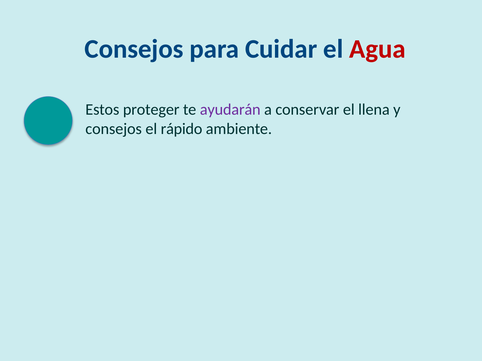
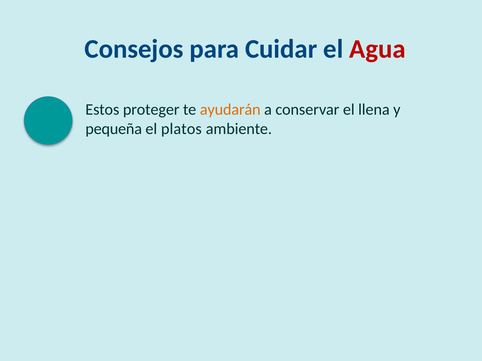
ayudarán colour: purple -> orange
consejos at (114, 129): consejos -> pequeña
rápido: rápido -> platos
